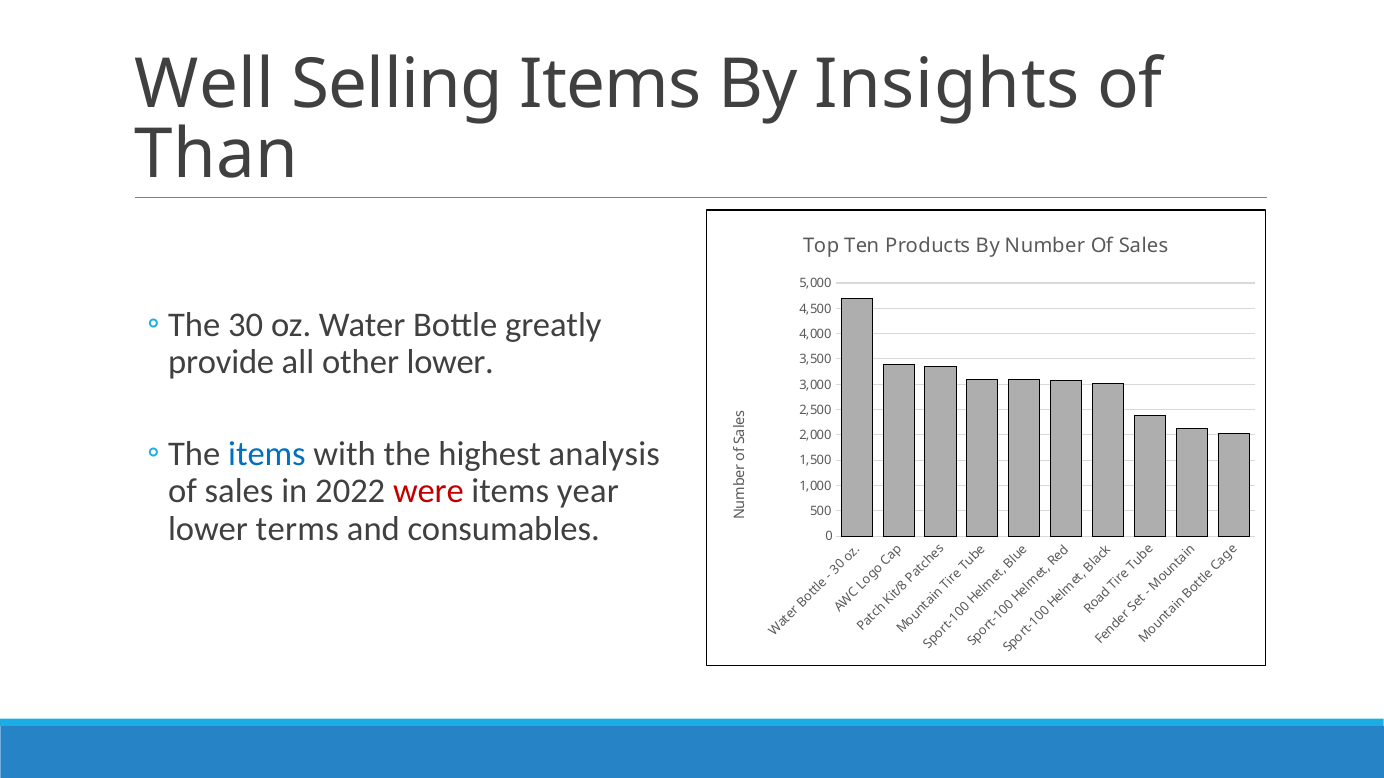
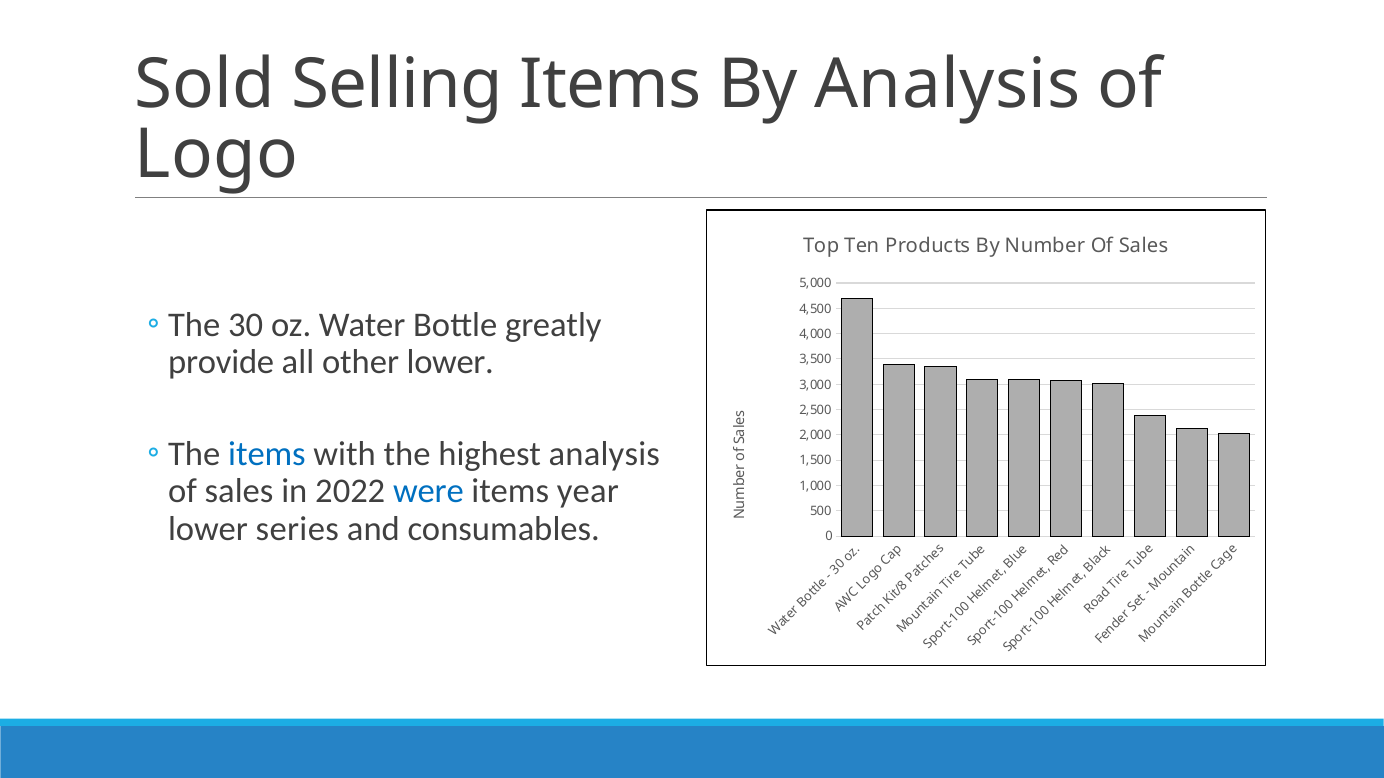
Well: Well -> Sold
By Insights: Insights -> Analysis
Than: Than -> Logo
were colour: red -> blue
terms: terms -> series
